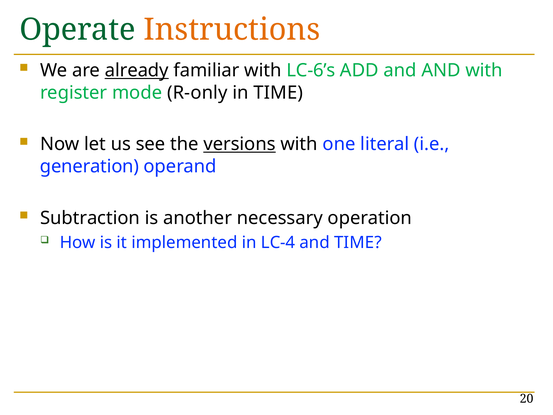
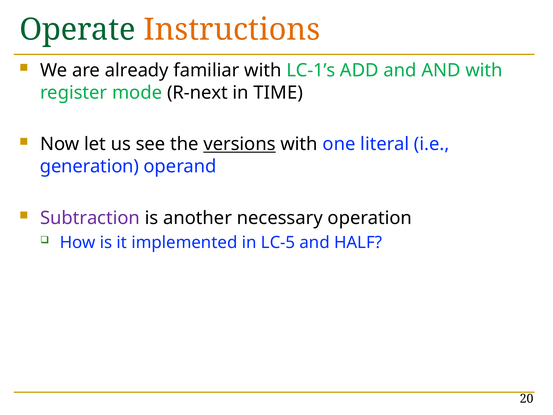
already underline: present -> none
LC-6’s: LC-6’s -> LC-1’s
R-only: R-only -> R-next
Subtraction colour: black -> purple
LC-4: LC-4 -> LC-5
and TIME: TIME -> HALF
